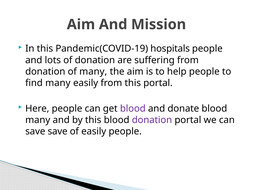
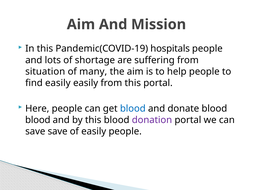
of donation: donation -> shortage
donation at (45, 71): donation -> situation
find many: many -> easily
blood at (133, 108) colour: purple -> blue
many at (38, 120): many -> blood
